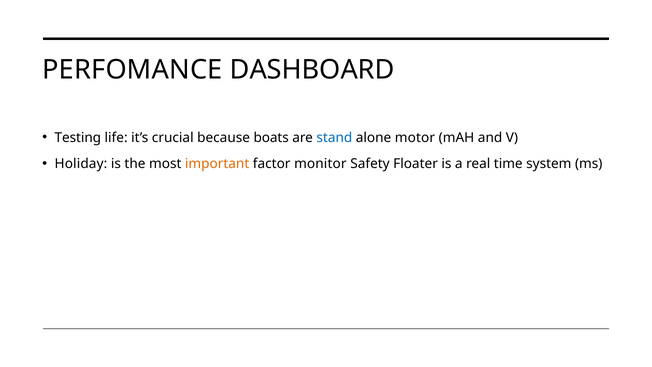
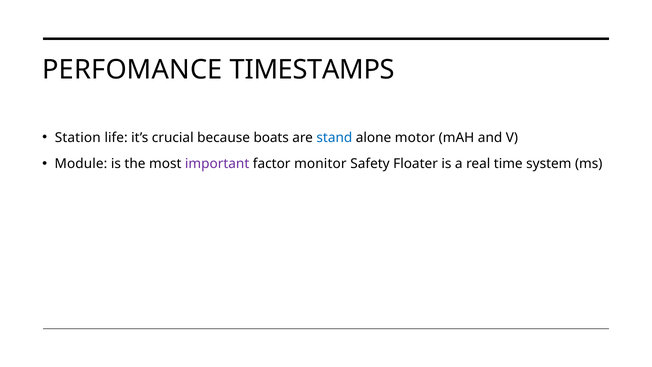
DASHBOARD: DASHBOARD -> TIMESTAMPS
Testing: Testing -> Station
Holiday: Holiday -> Module
important colour: orange -> purple
